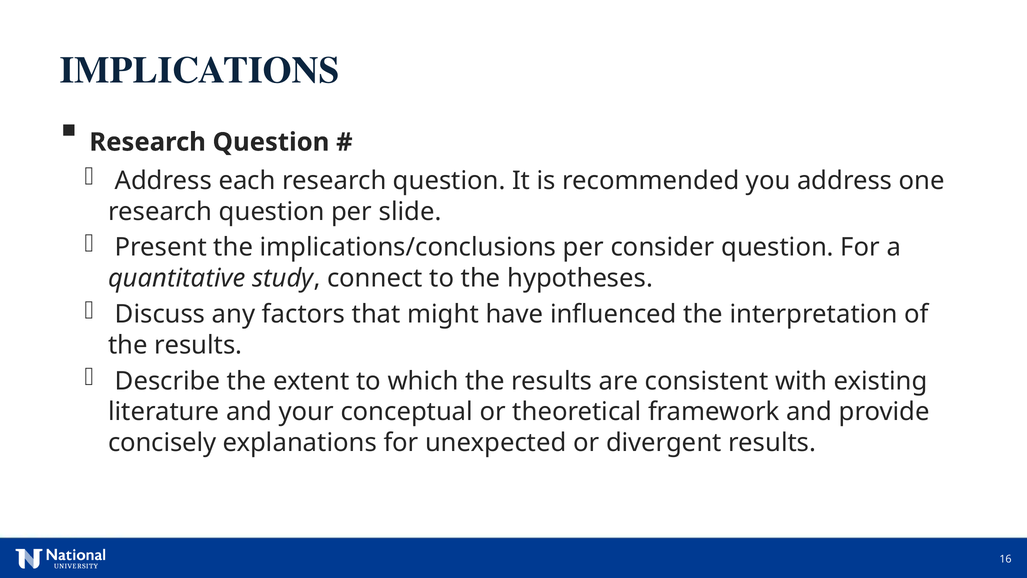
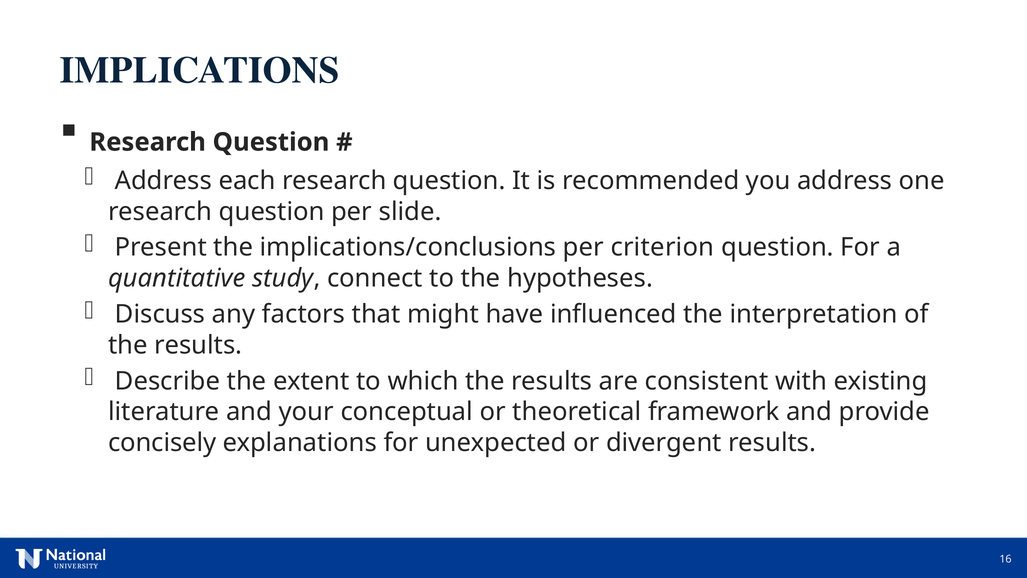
consider: consider -> criterion
